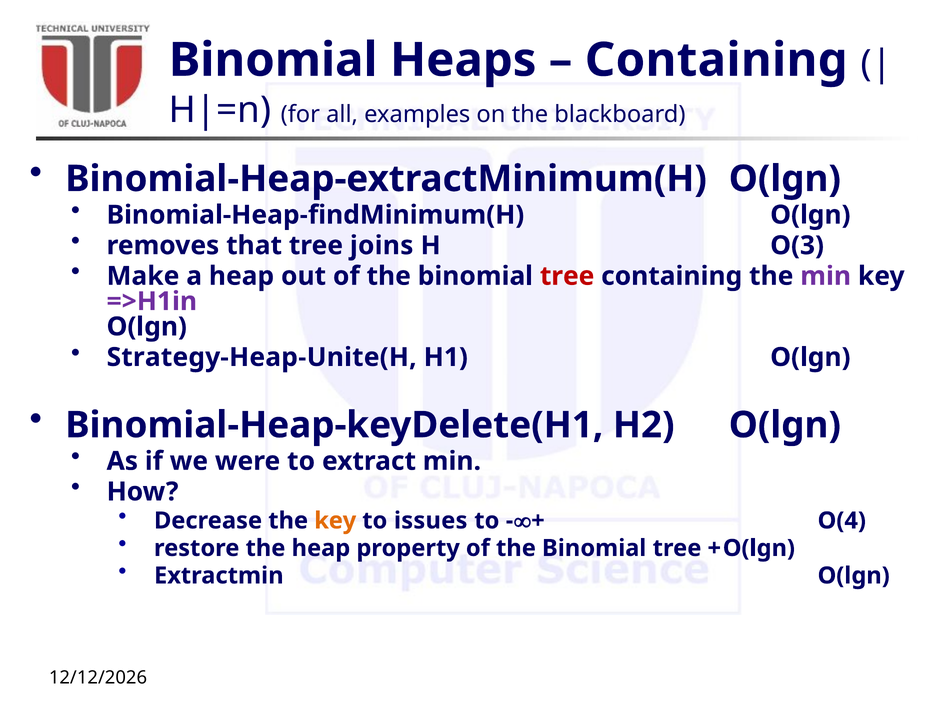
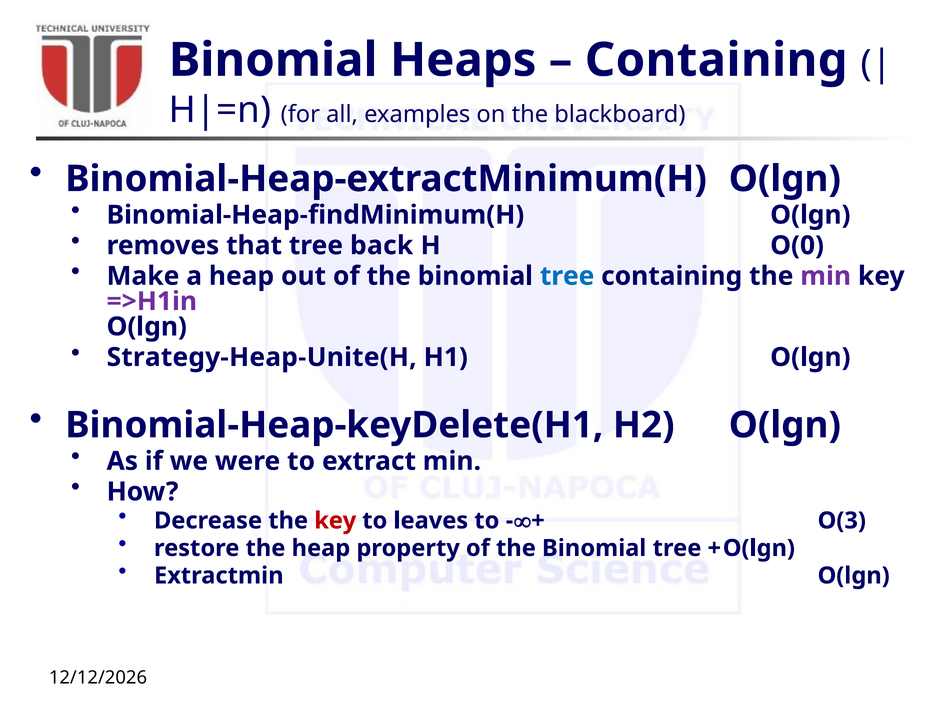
joins: joins -> back
O(3: O(3 -> O(0
tree at (567, 276) colour: red -> blue
key at (335, 521) colour: orange -> red
issues: issues -> leaves
O(4: O(4 -> O(3
